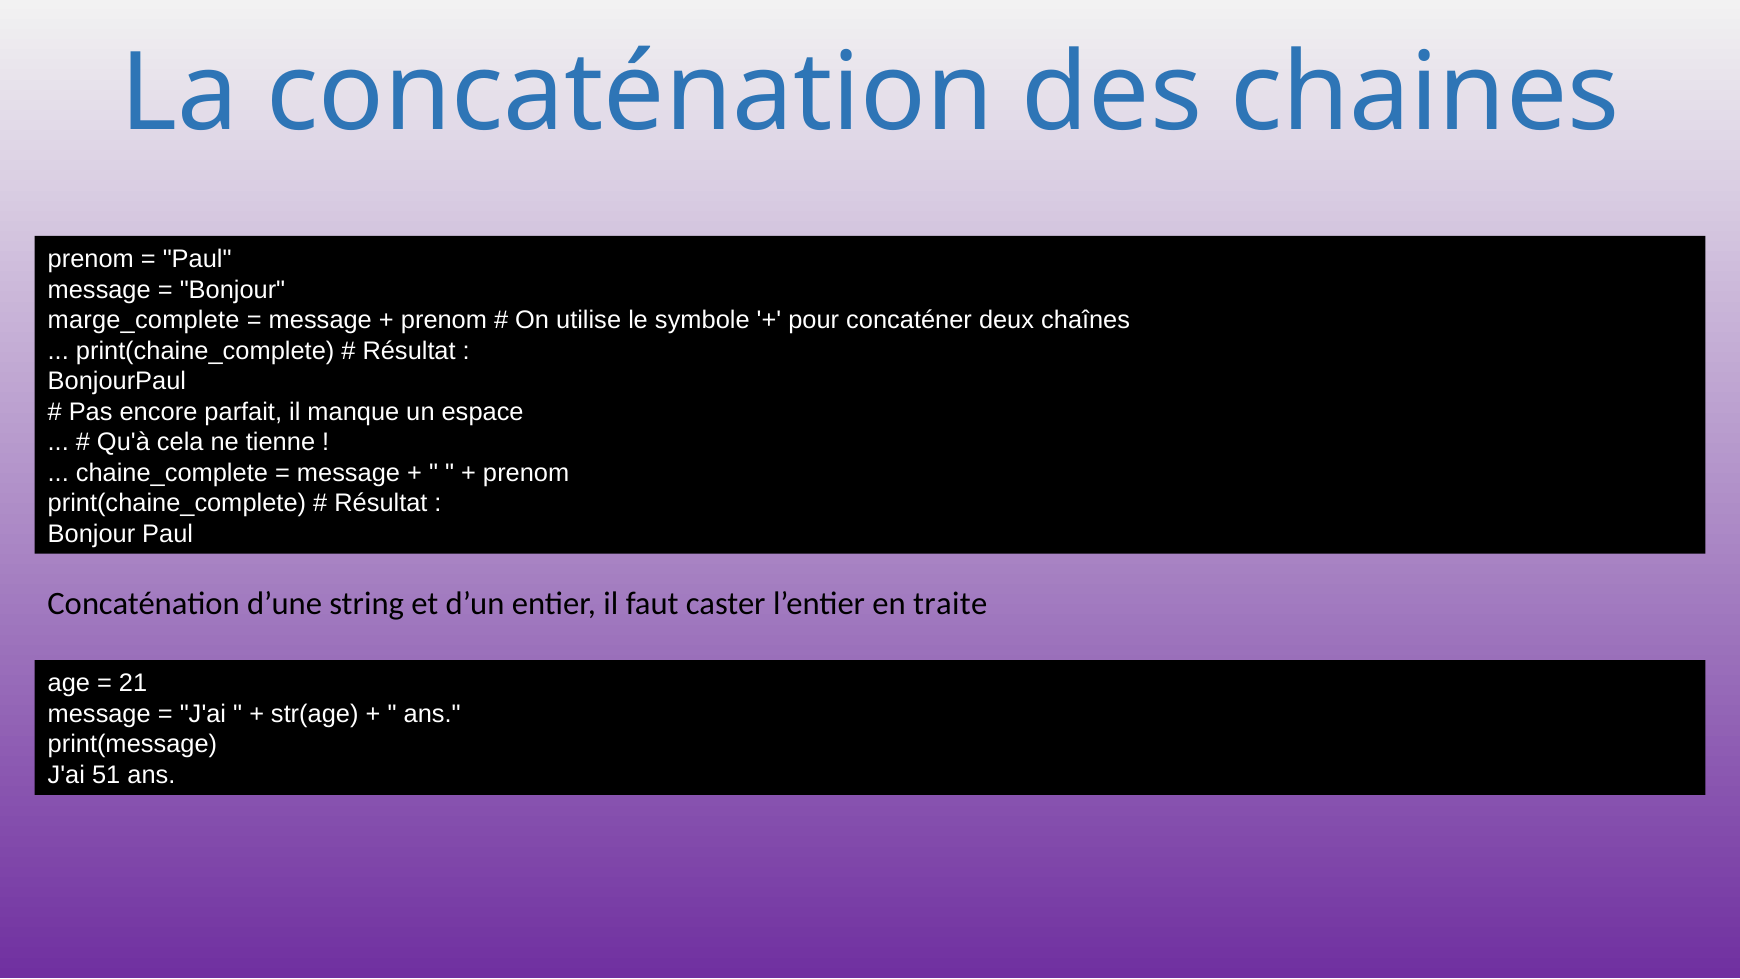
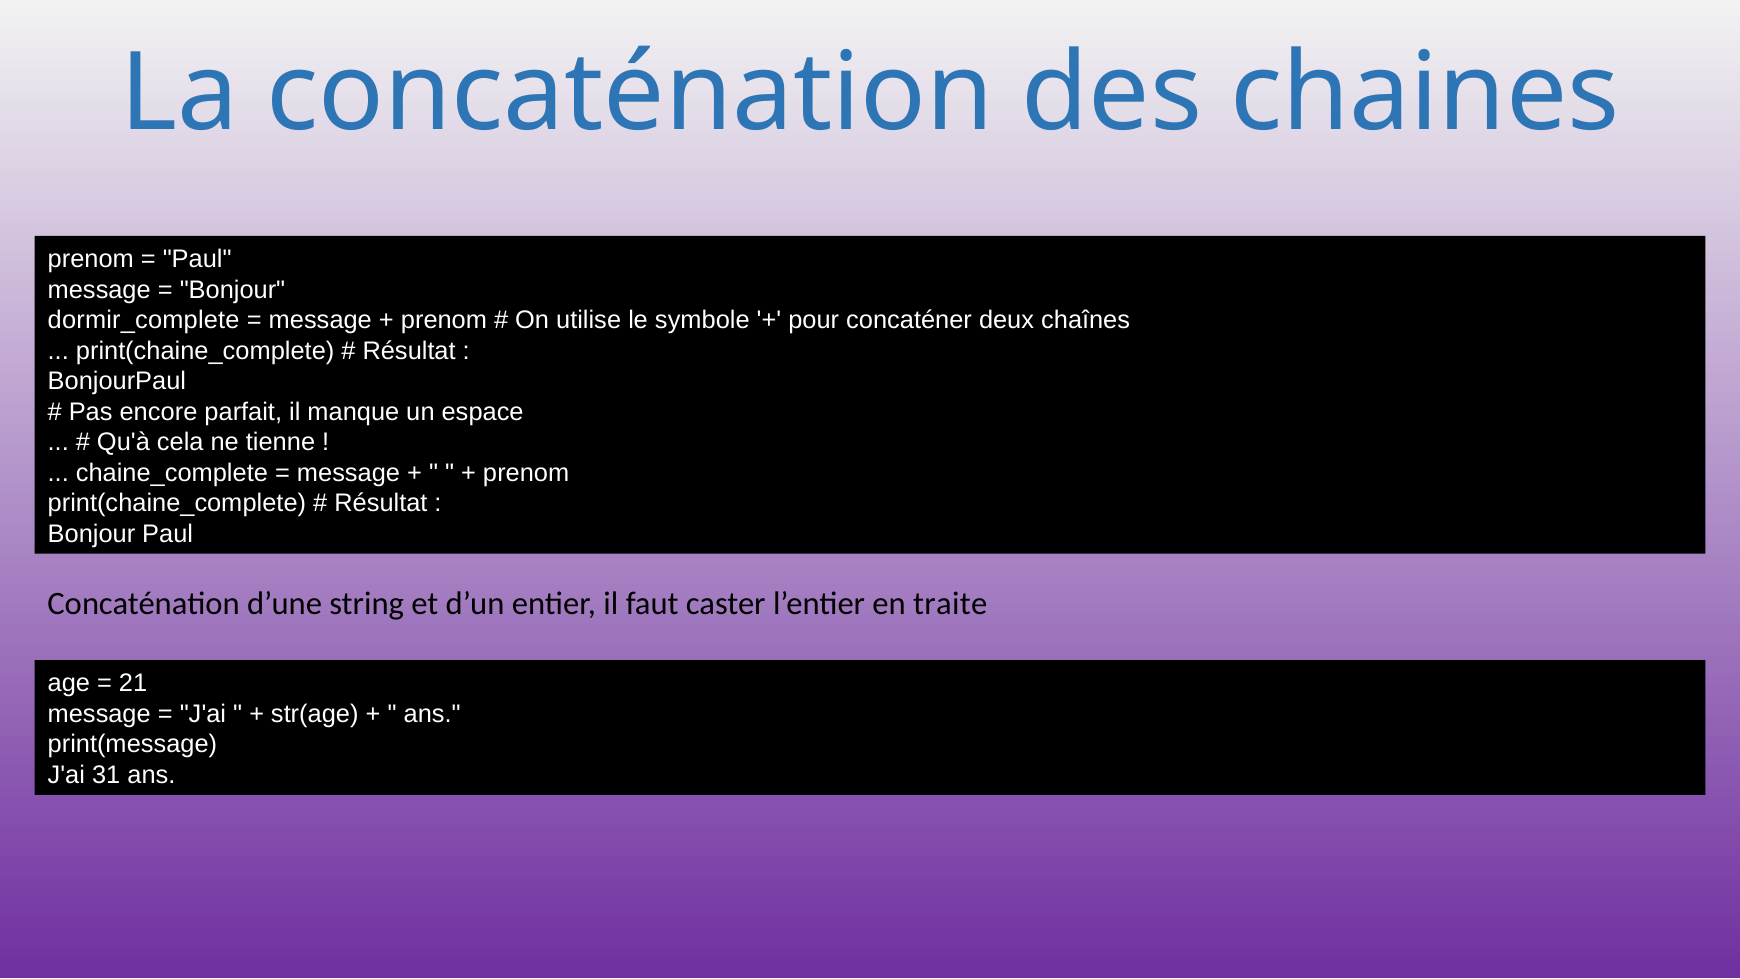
marge_complete: marge_complete -> dormir_complete
51: 51 -> 31
